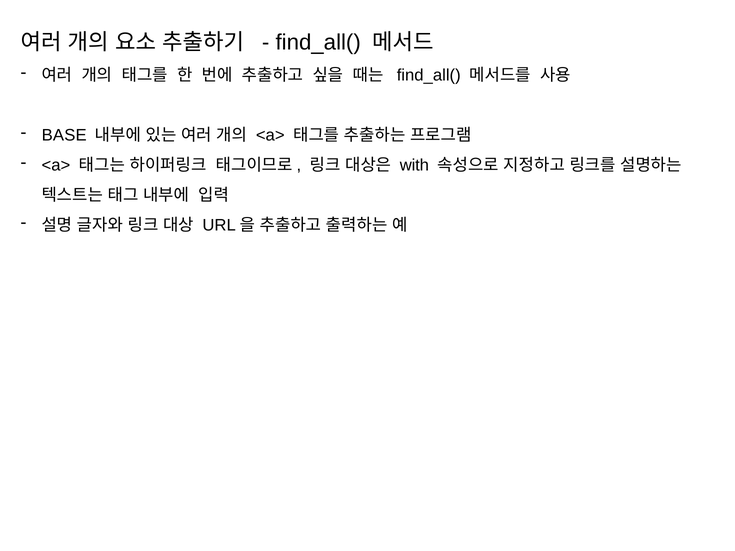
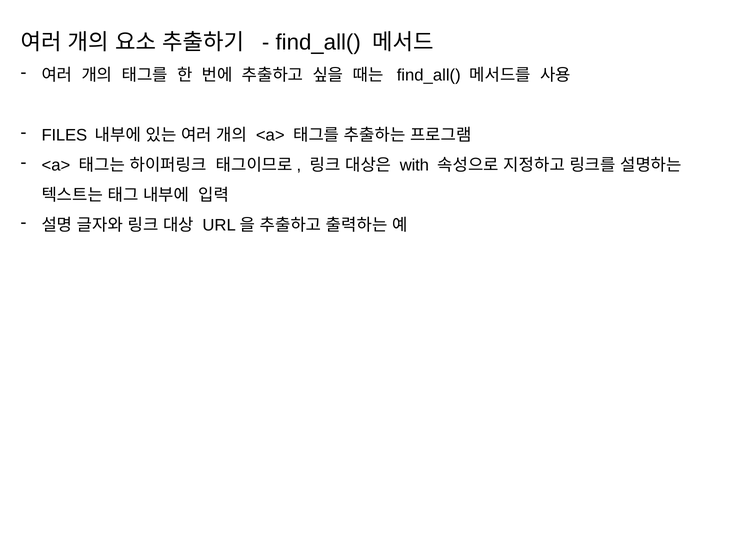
BASE: BASE -> FILES
